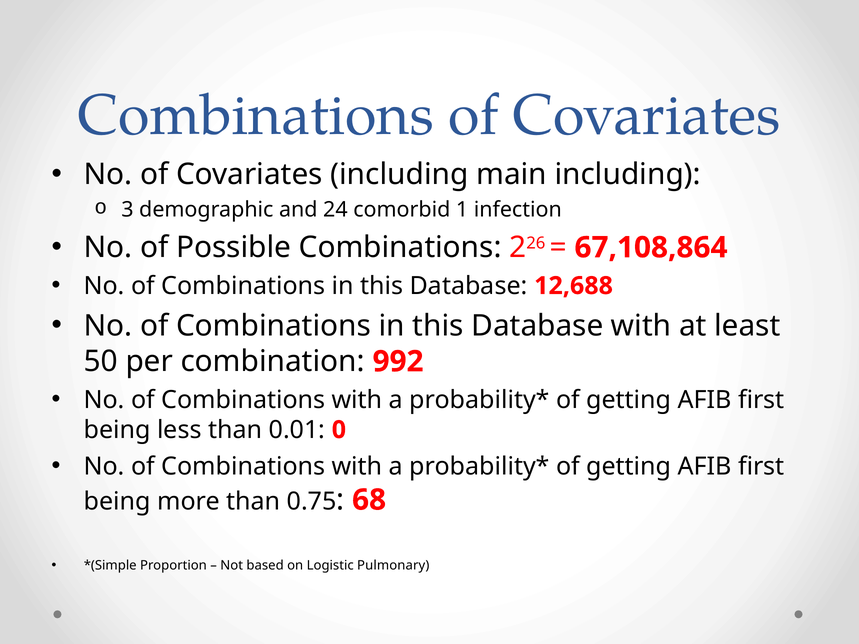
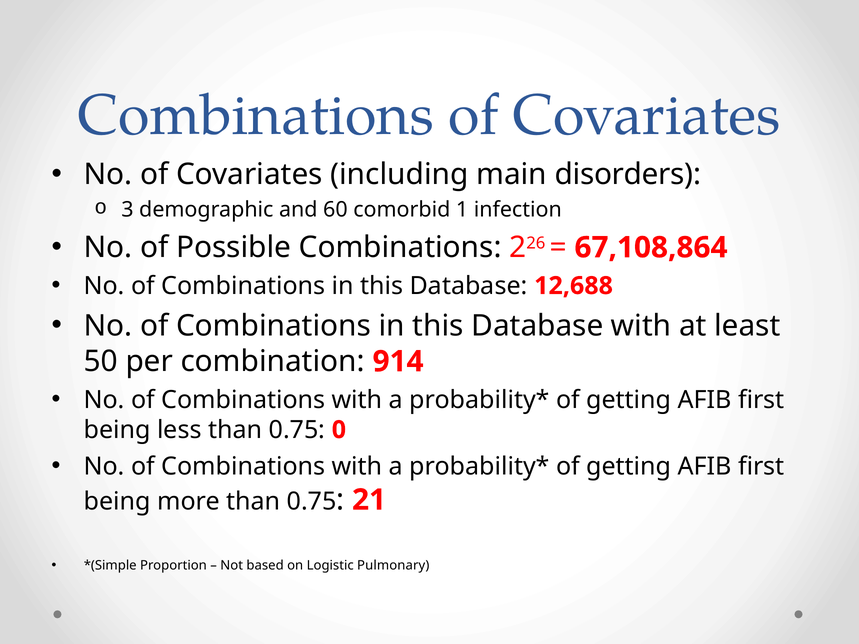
main including: including -> disorders
24: 24 -> 60
992: 992 -> 914
less than 0.01: 0.01 -> 0.75
68: 68 -> 21
